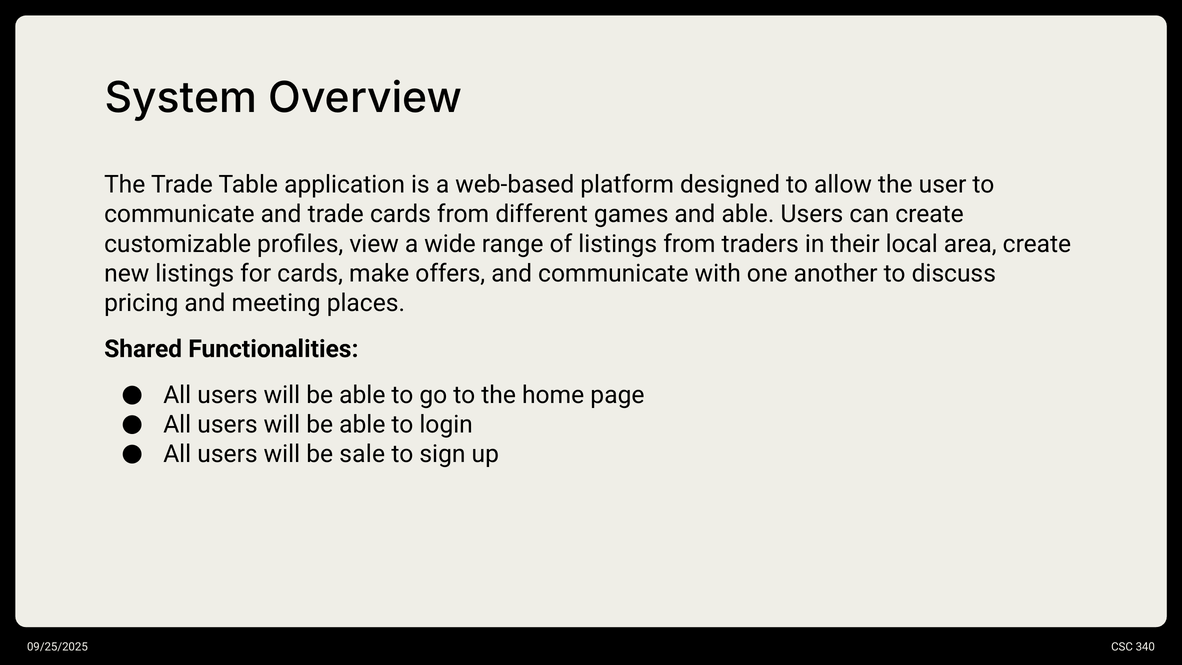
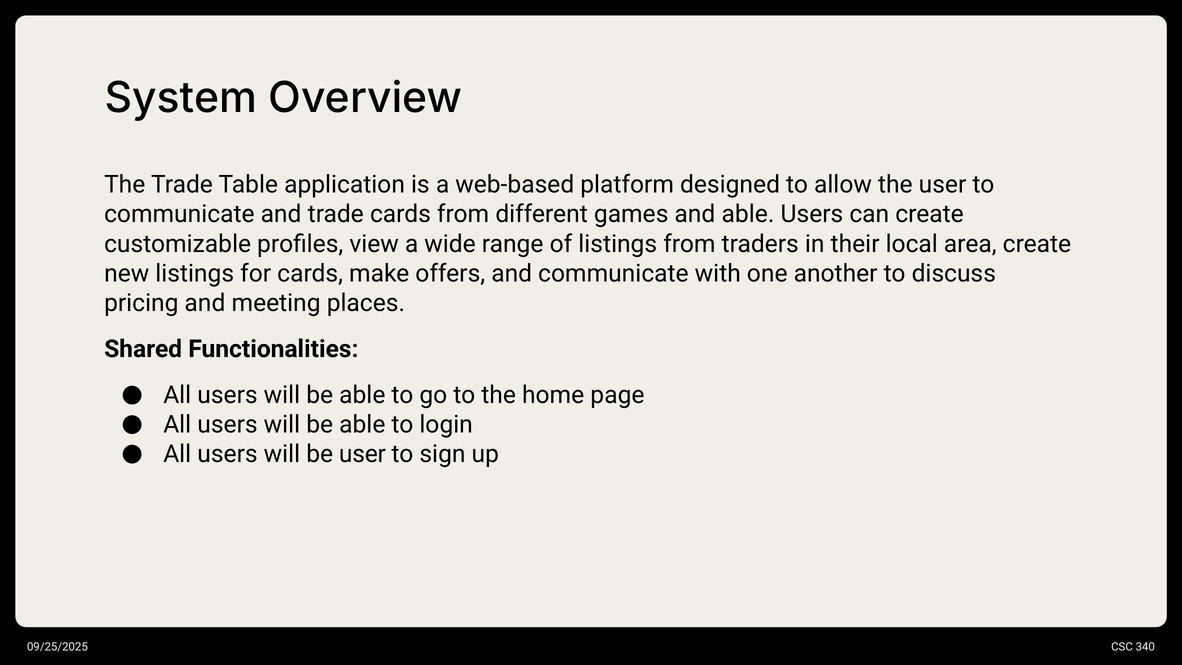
be sale: sale -> user
